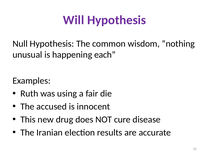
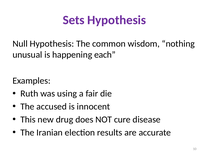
Will: Will -> Sets
